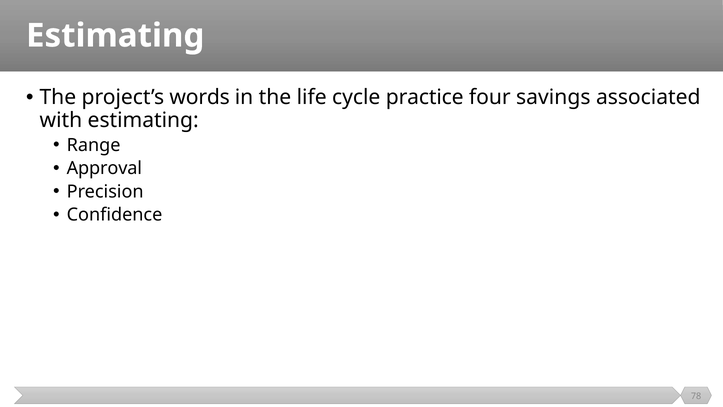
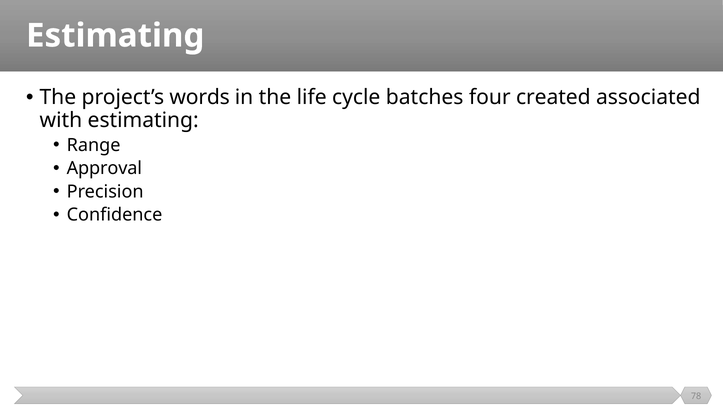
practice: practice -> batches
savings: savings -> created
